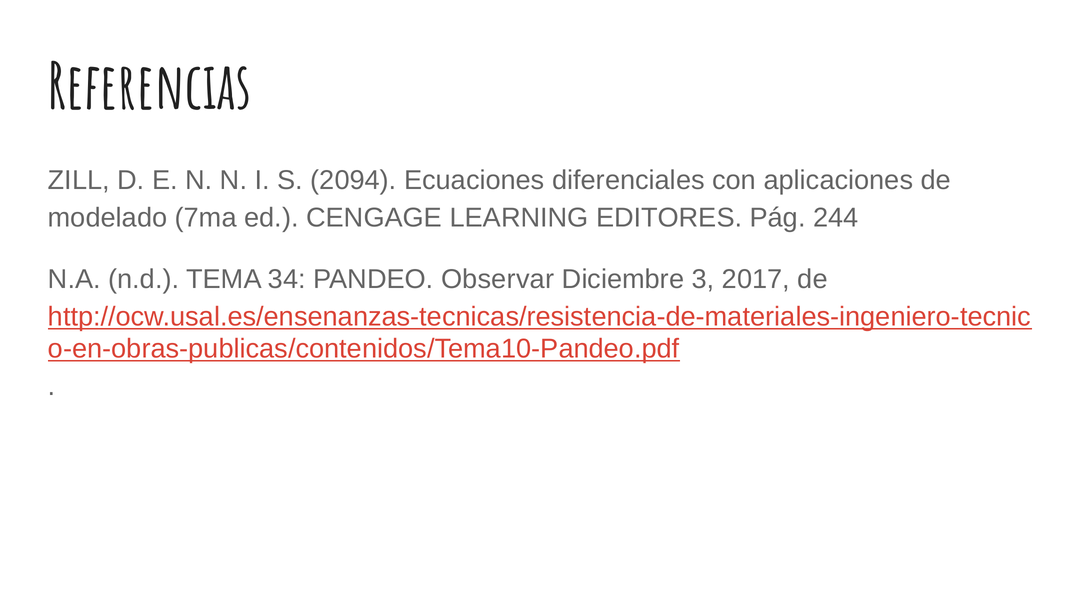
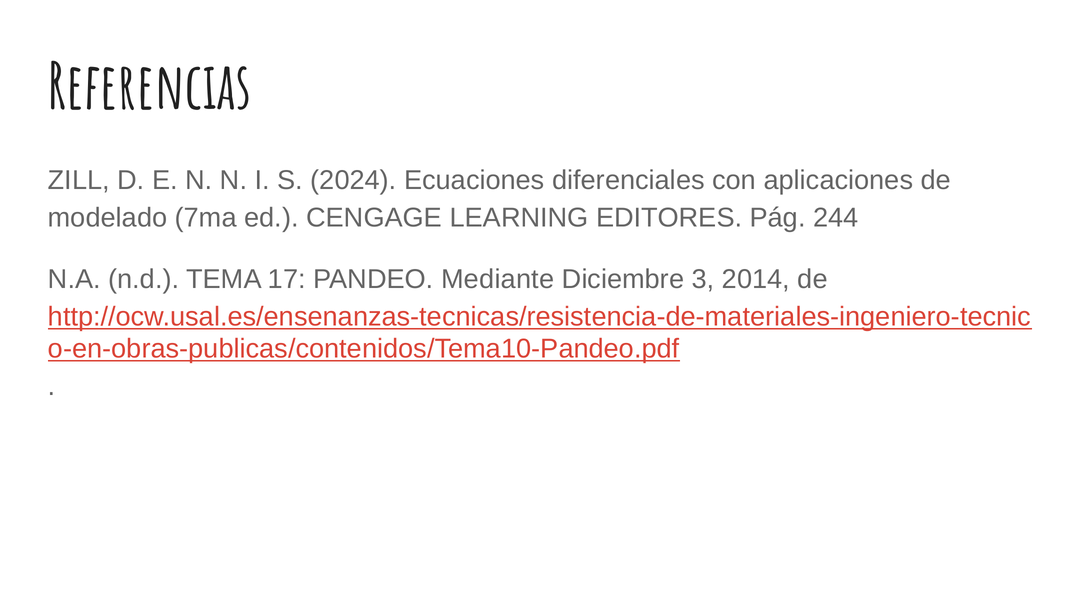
2094: 2094 -> 2024
34: 34 -> 17
Observar: Observar -> Mediante
2017: 2017 -> 2014
